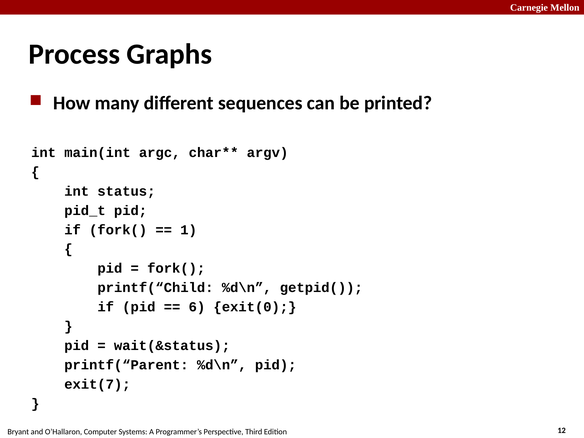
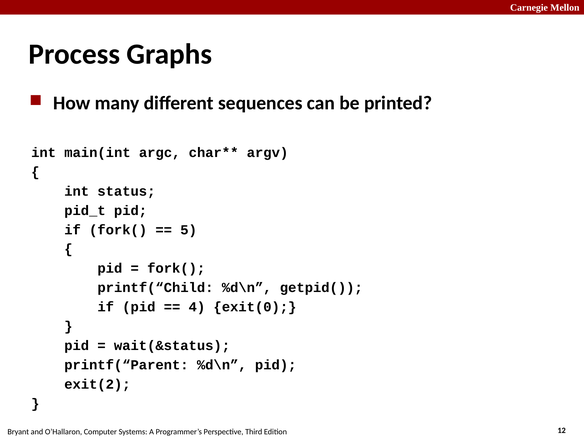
1: 1 -> 5
6: 6 -> 4
exit(7: exit(7 -> exit(2
